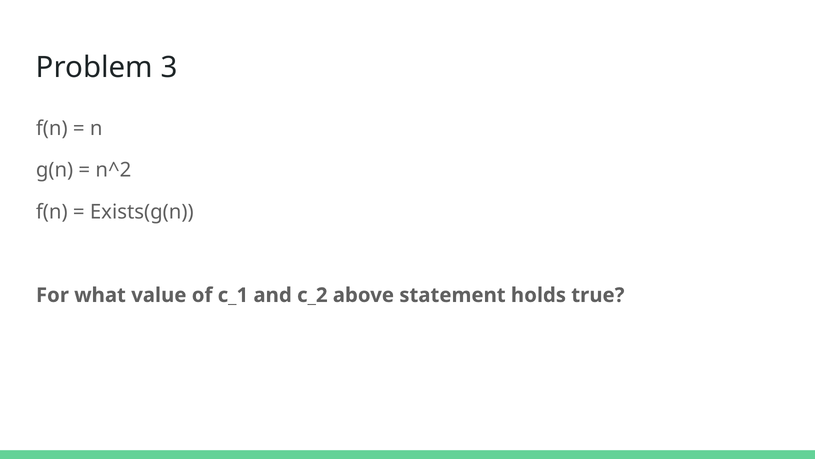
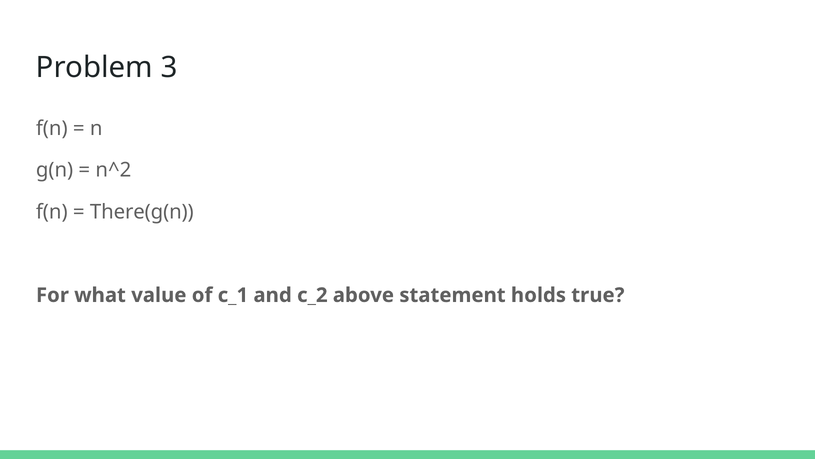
Exists(g(n: Exists(g(n -> There(g(n
